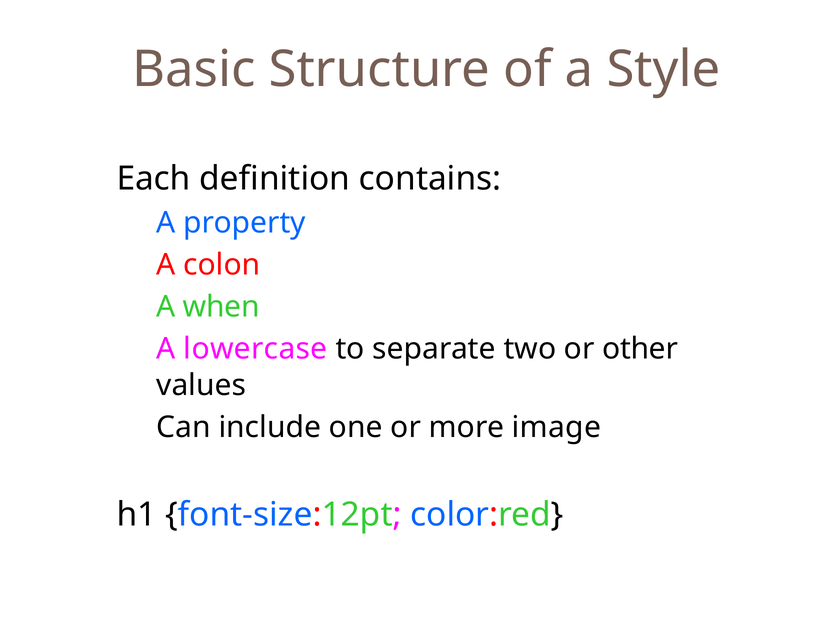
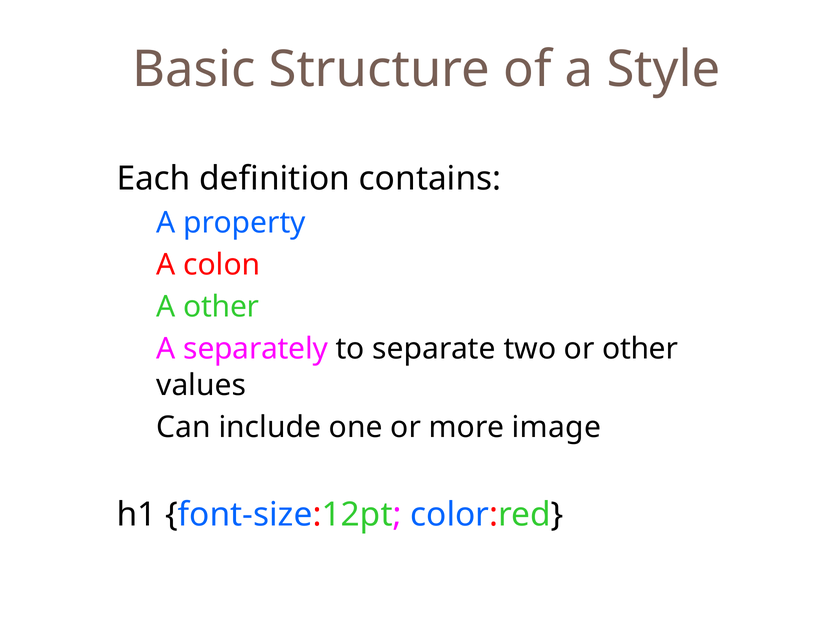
A when: when -> other
lowercase: lowercase -> separately
